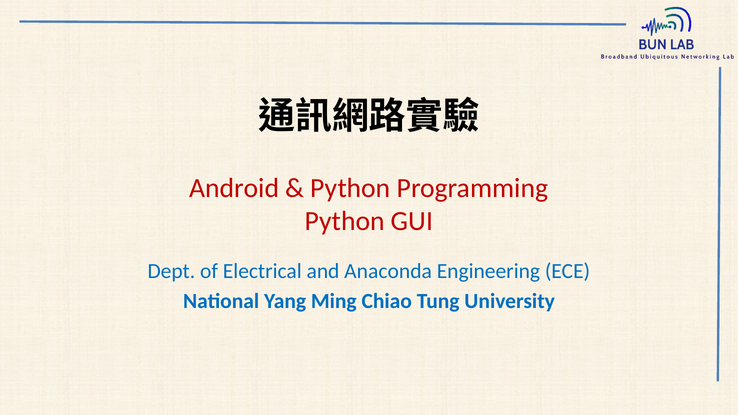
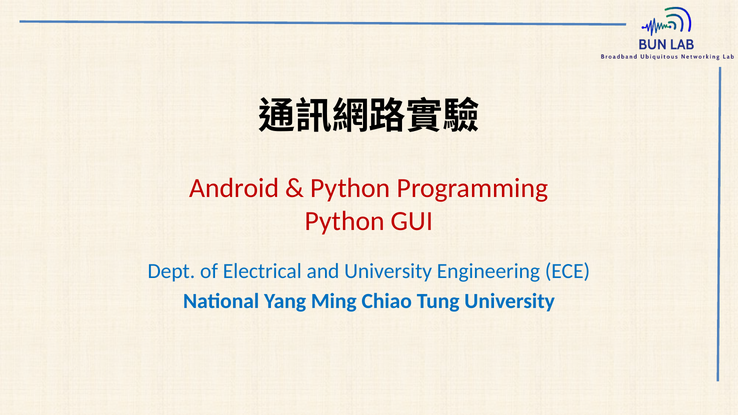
and Anaconda: Anaconda -> University
